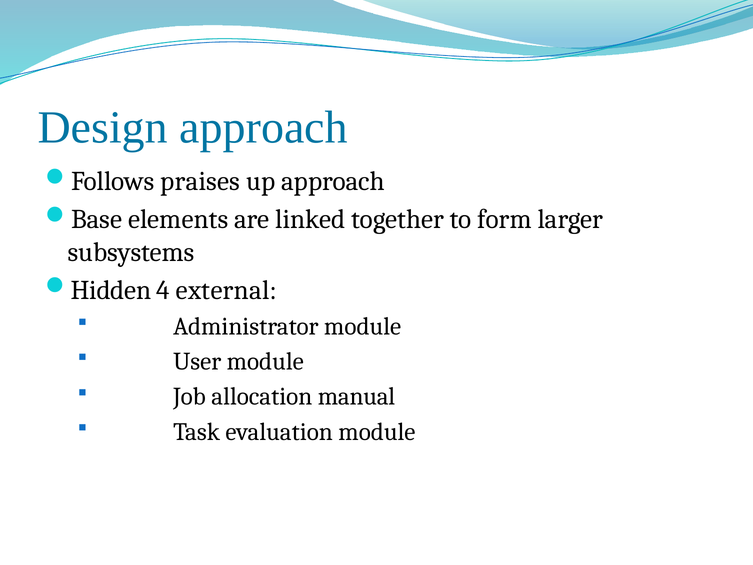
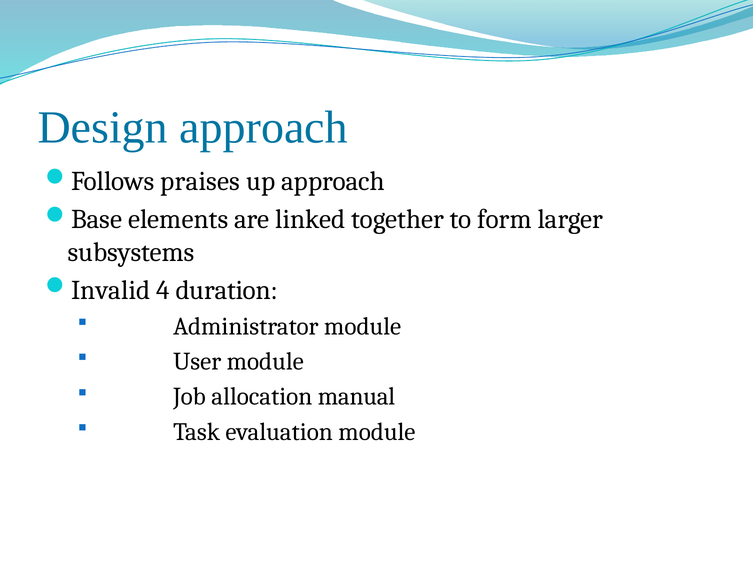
Hidden: Hidden -> Invalid
external: external -> duration
